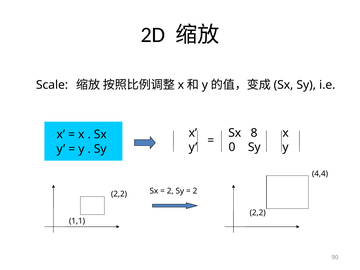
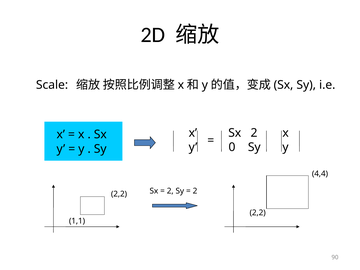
Sx 8: 8 -> 2
